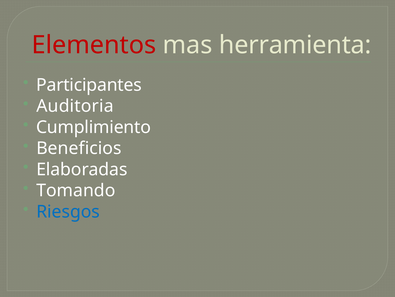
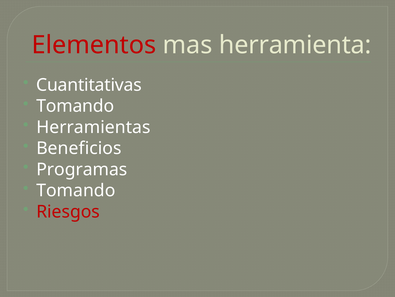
Participantes: Participantes -> Cuantitativas
Auditoria at (75, 106): Auditoria -> Tomando
Cumplimiento: Cumplimiento -> Herramientas
Elaboradas: Elaboradas -> Programas
Riesgos colour: blue -> red
